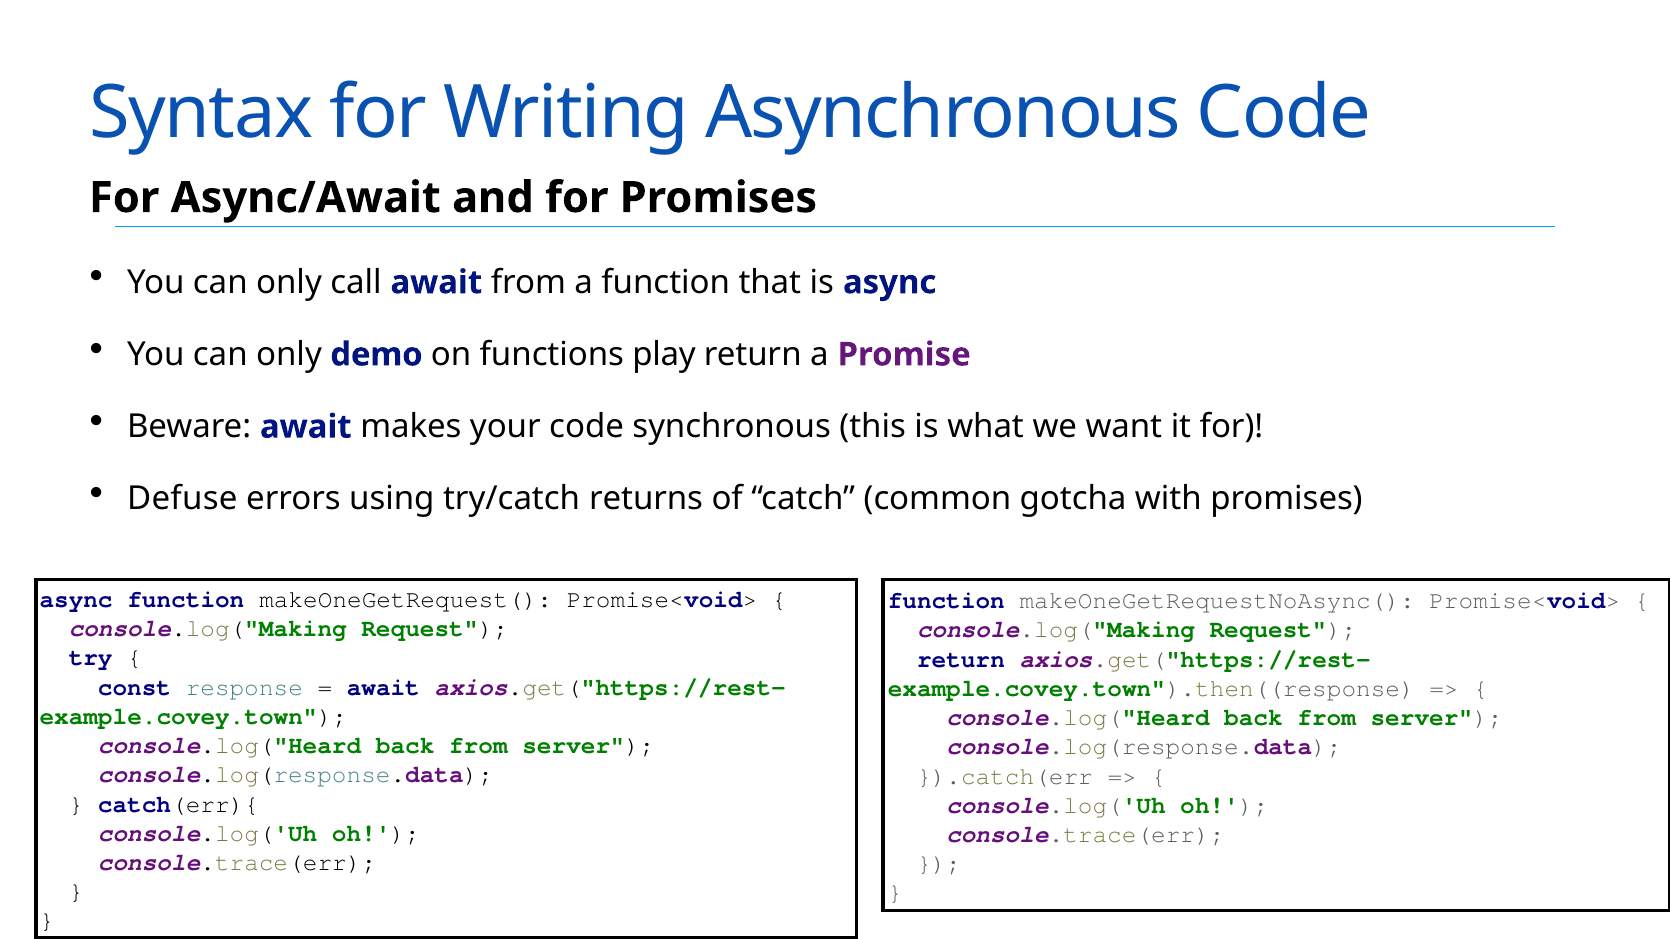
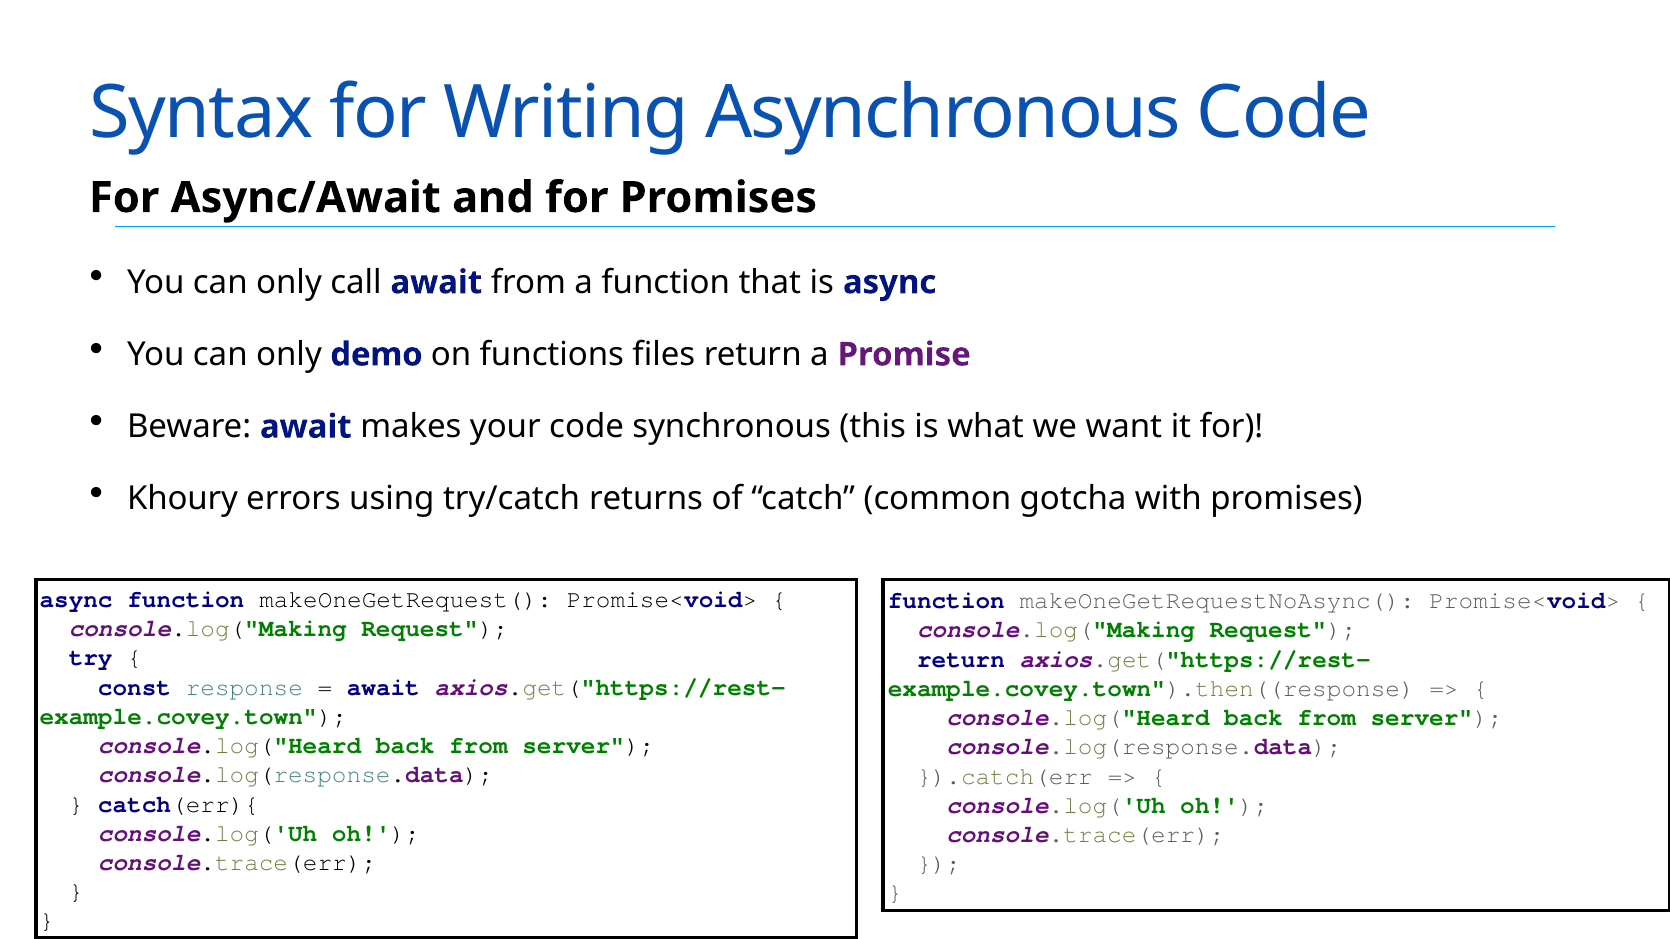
play: play -> files
Defuse: Defuse -> Khoury
